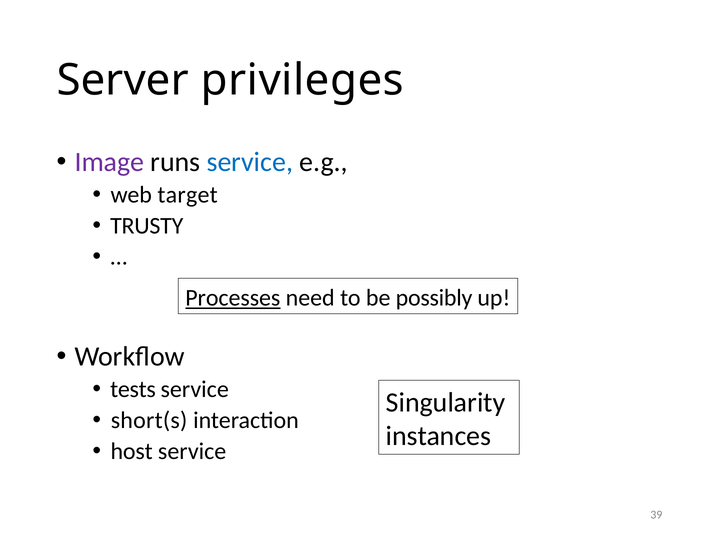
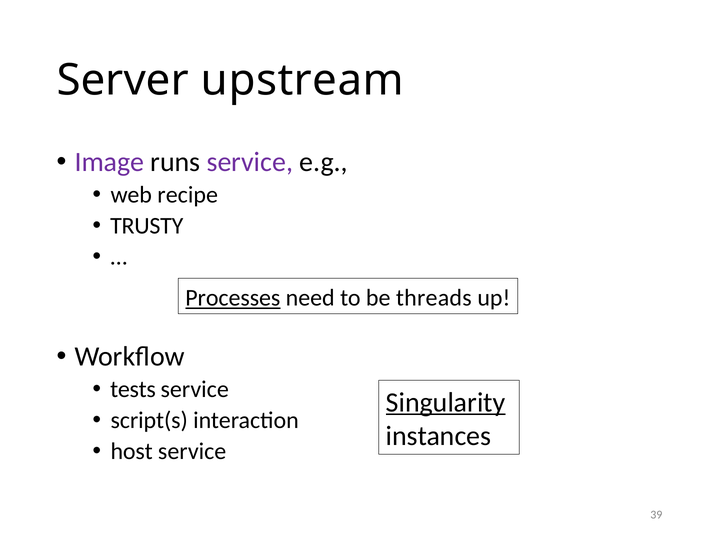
privileges: privileges -> upstream
service at (250, 162) colour: blue -> purple
target: target -> recipe
possibly: possibly -> threads
Singularity underline: none -> present
short(s: short(s -> script(s
